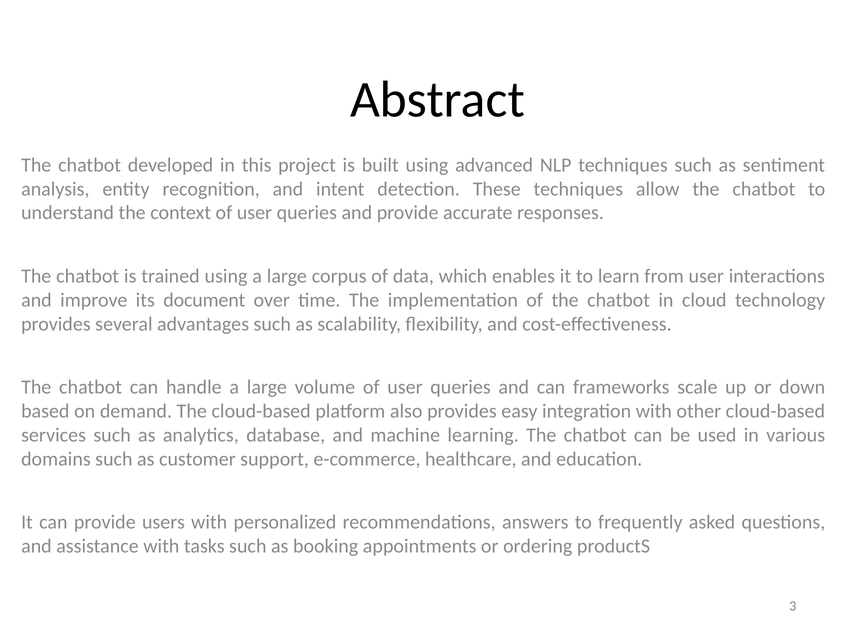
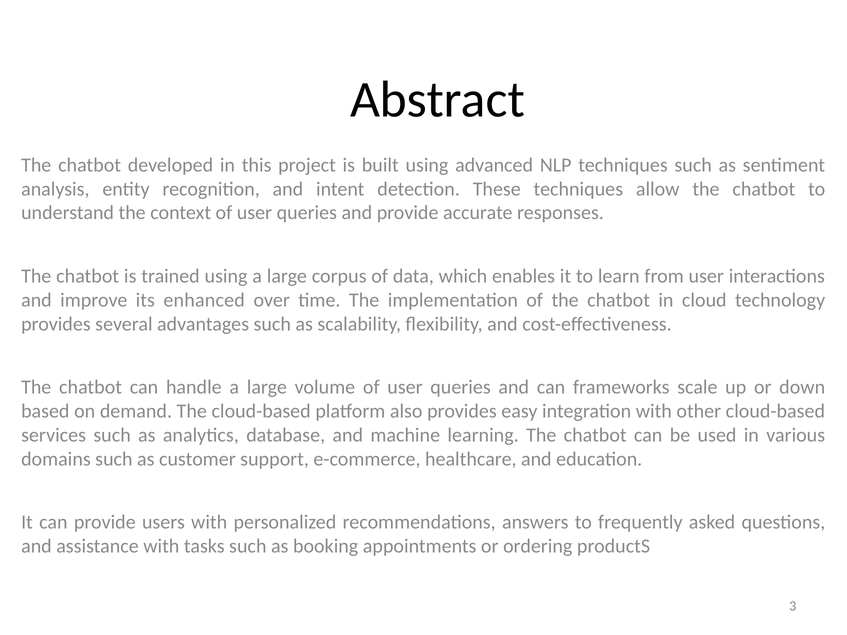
document: document -> enhanced
